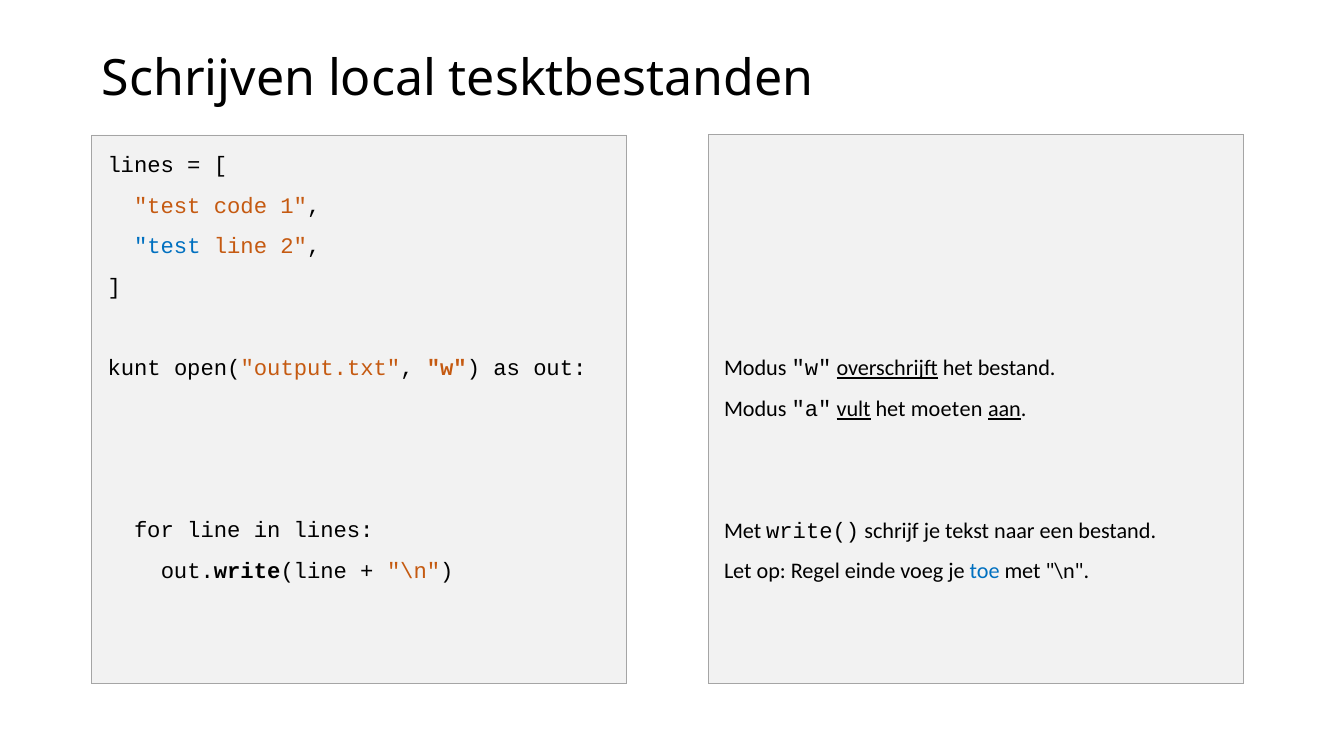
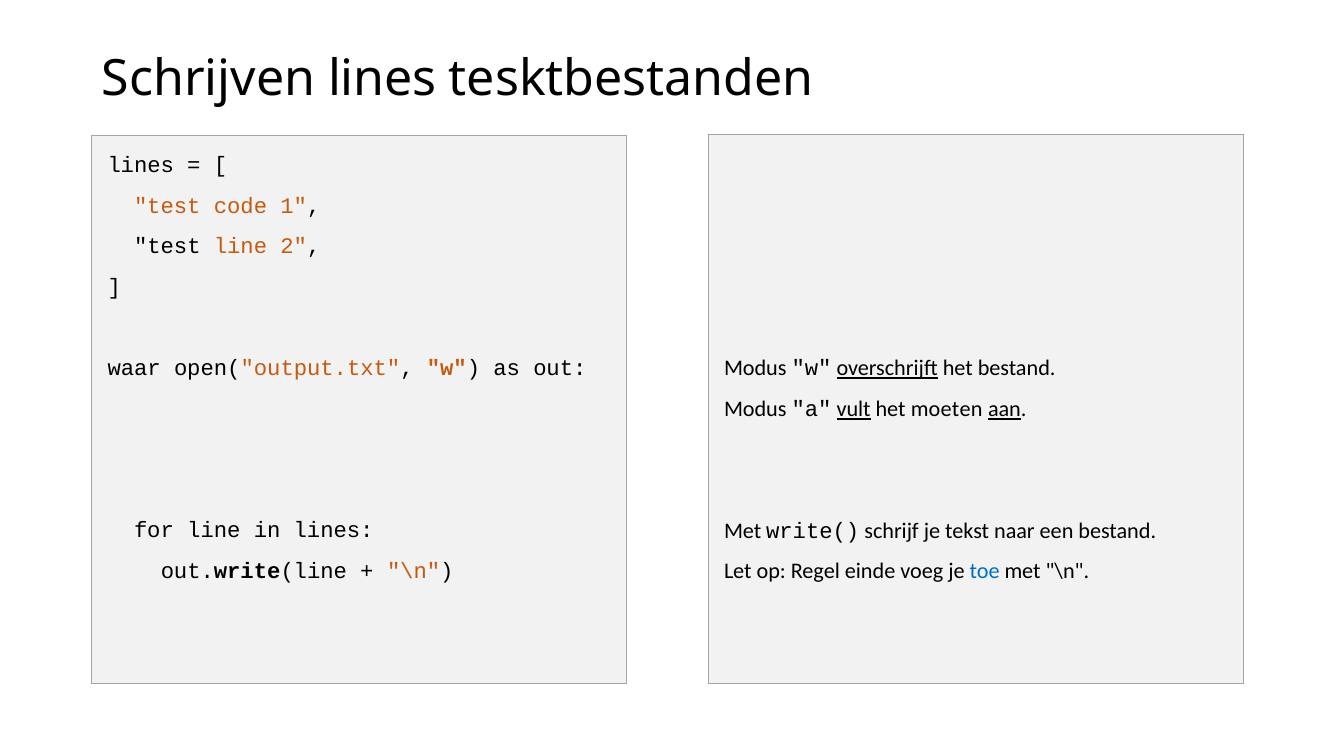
Schrijven local: local -> lines
test at (167, 247) colour: blue -> black
kunt: kunt -> waar
